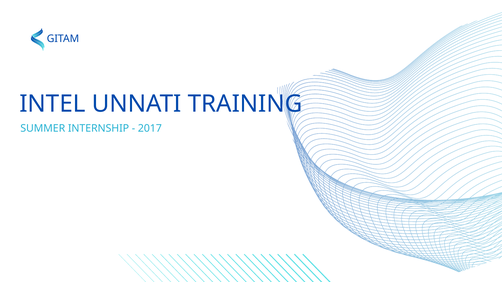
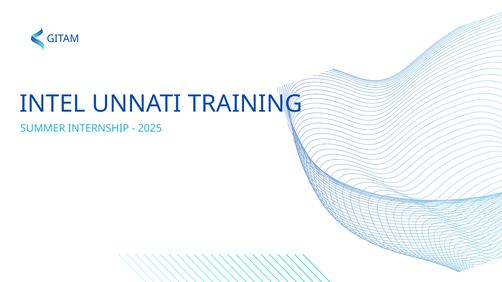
2017: 2017 -> 2025
